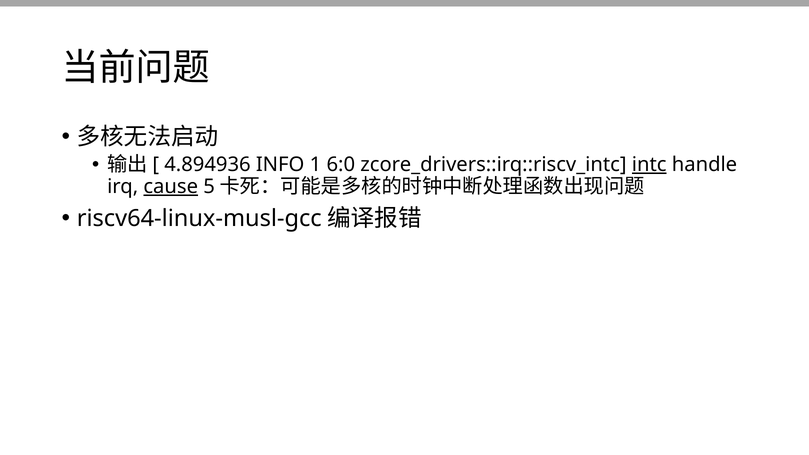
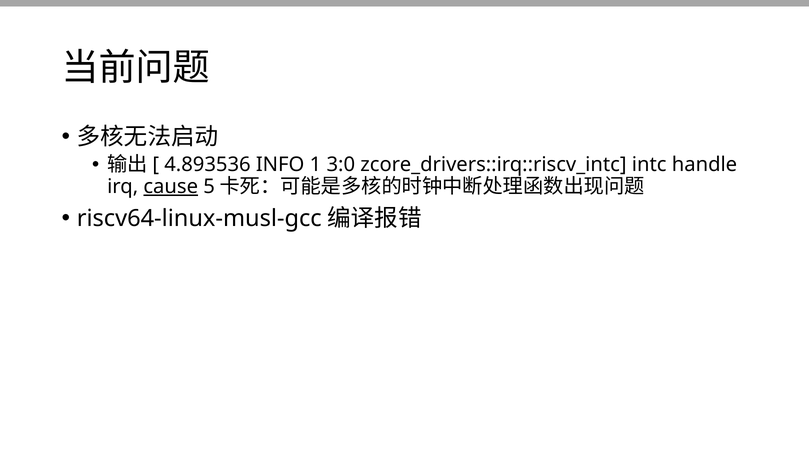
4.894936: 4.894936 -> 4.893536
6:0: 6:0 -> 3:0
intc underline: present -> none
